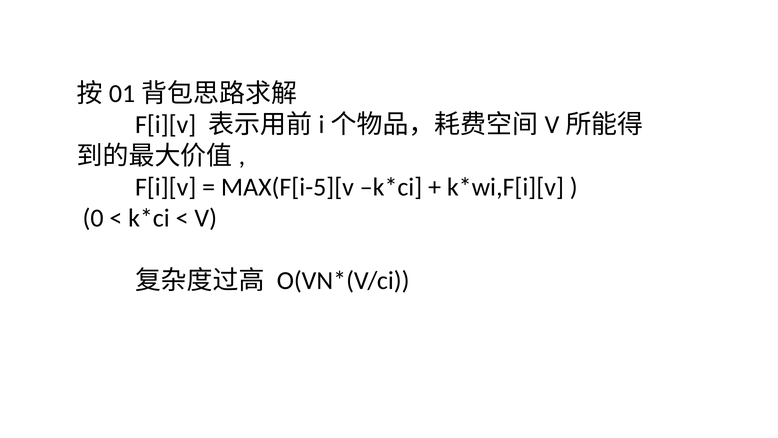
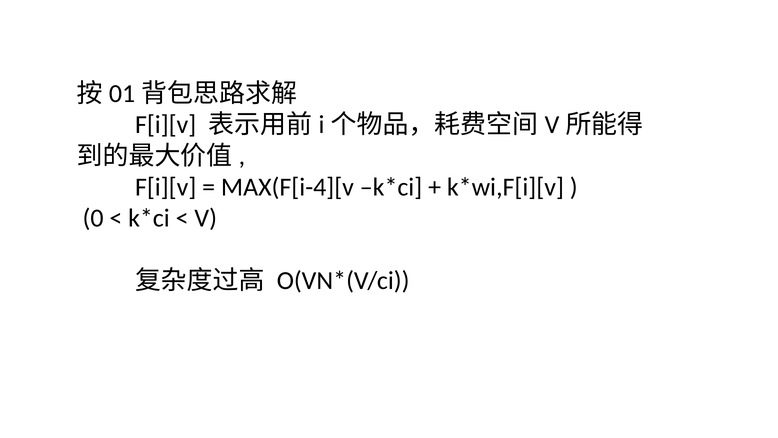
MAX(F[i-5][v: MAX(F[i-5][v -> MAX(F[i-4][v
